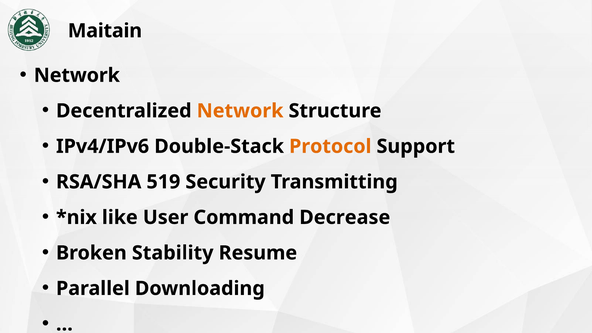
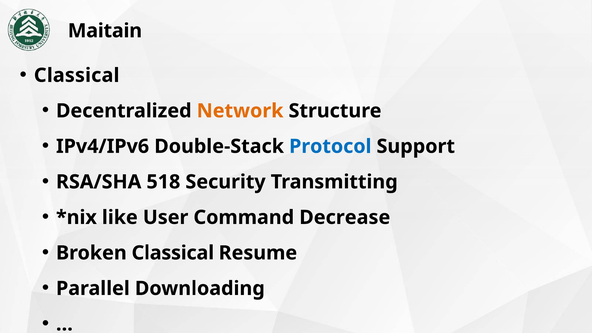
Network at (77, 75): Network -> Classical
Protocol colour: orange -> blue
519: 519 -> 518
Broken Stability: Stability -> Classical
